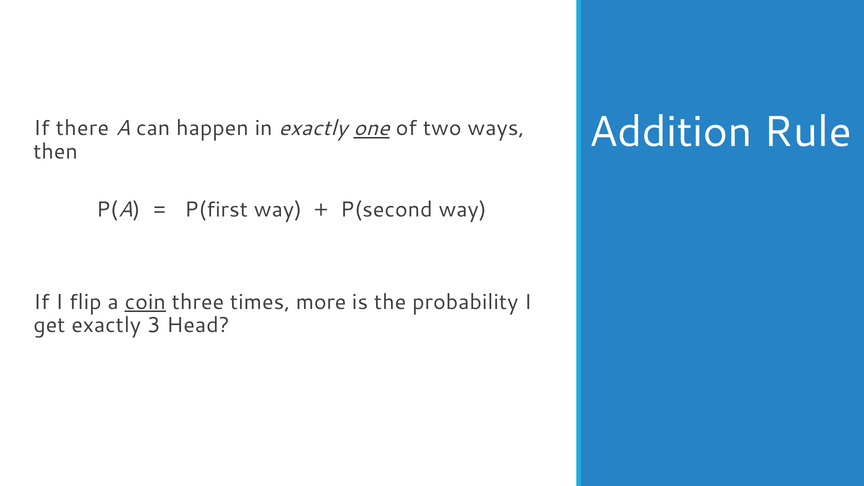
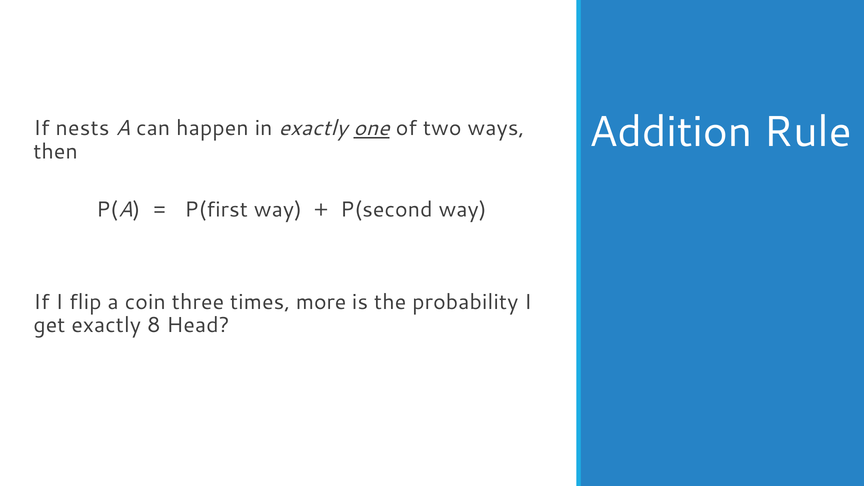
there: there -> nests
coin underline: present -> none
3: 3 -> 8
